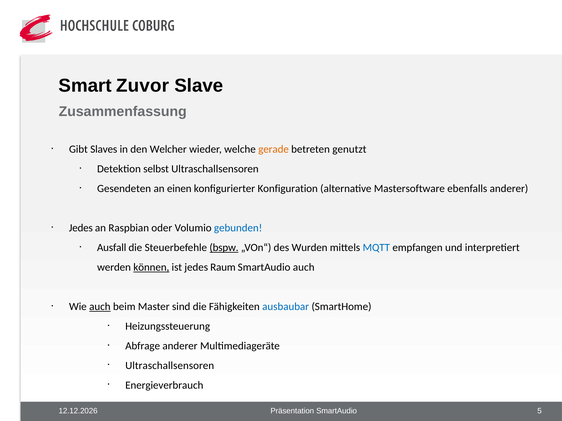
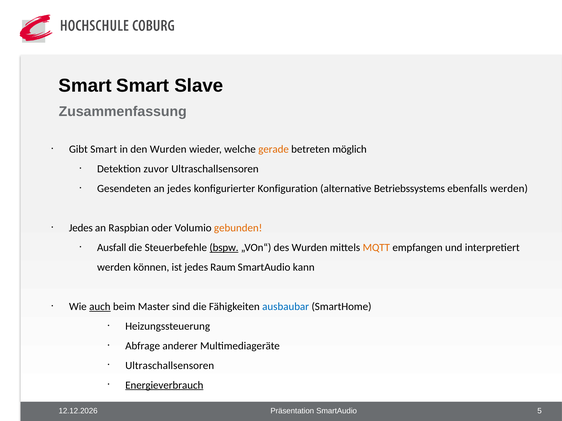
Smart Zuvor: Zuvor -> Smart
Gibt Slaves: Slaves -> Smart
den Welcher: Welcher -> Wurden
genutzt: genutzt -> möglich
selbst: selbst -> zuvor
an einen: einen -> jedes
Mastersoftware: Mastersoftware -> Betriebssystems
ebenfalls anderer: anderer -> werden
gebunden colour: blue -> orange
MQTT colour: blue -> orange
können underline: present -> none
SmartAudio auch: auch -> kann
Energieverbrauch underline: none -> present
